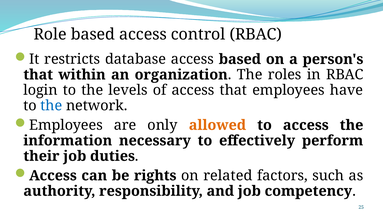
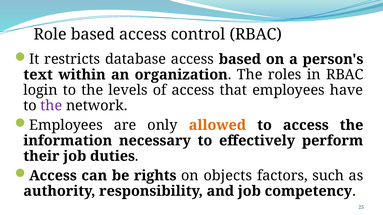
that at (38, 75): that -> text
the at (51, 106) colour: blue -> purple
related: related -> objects
